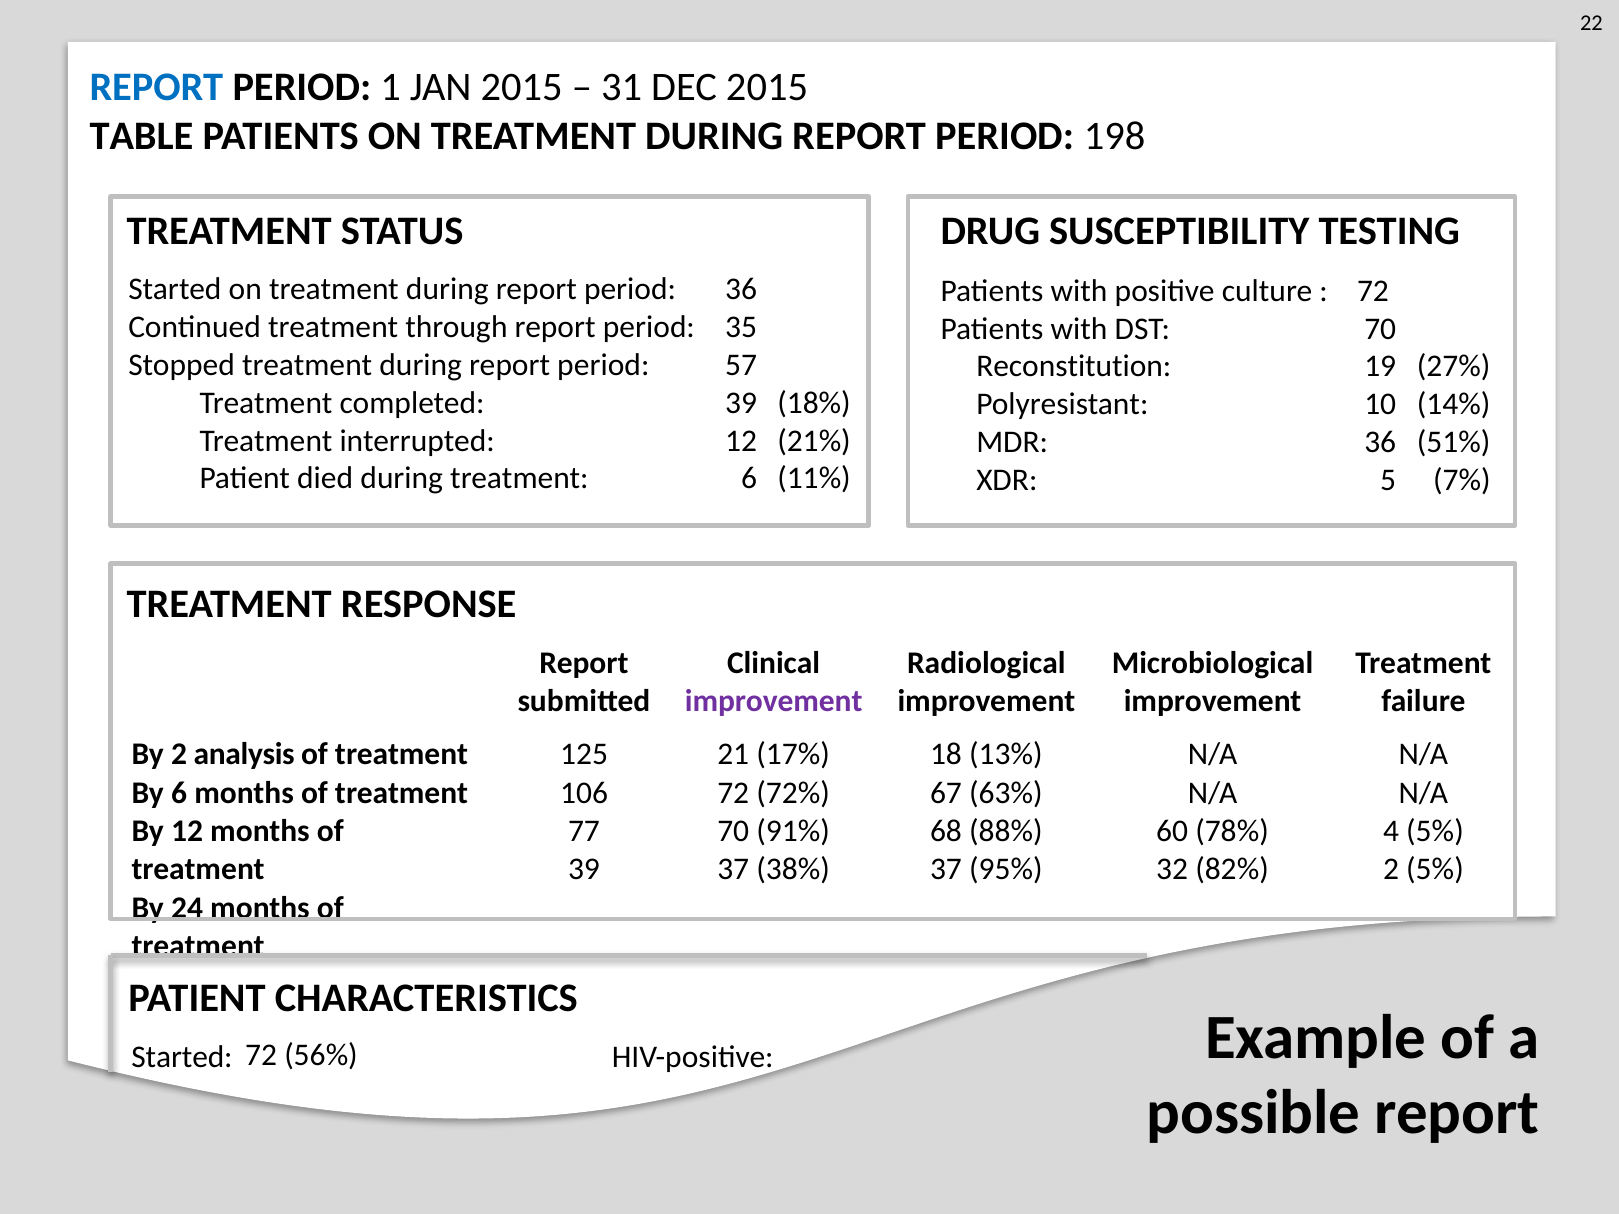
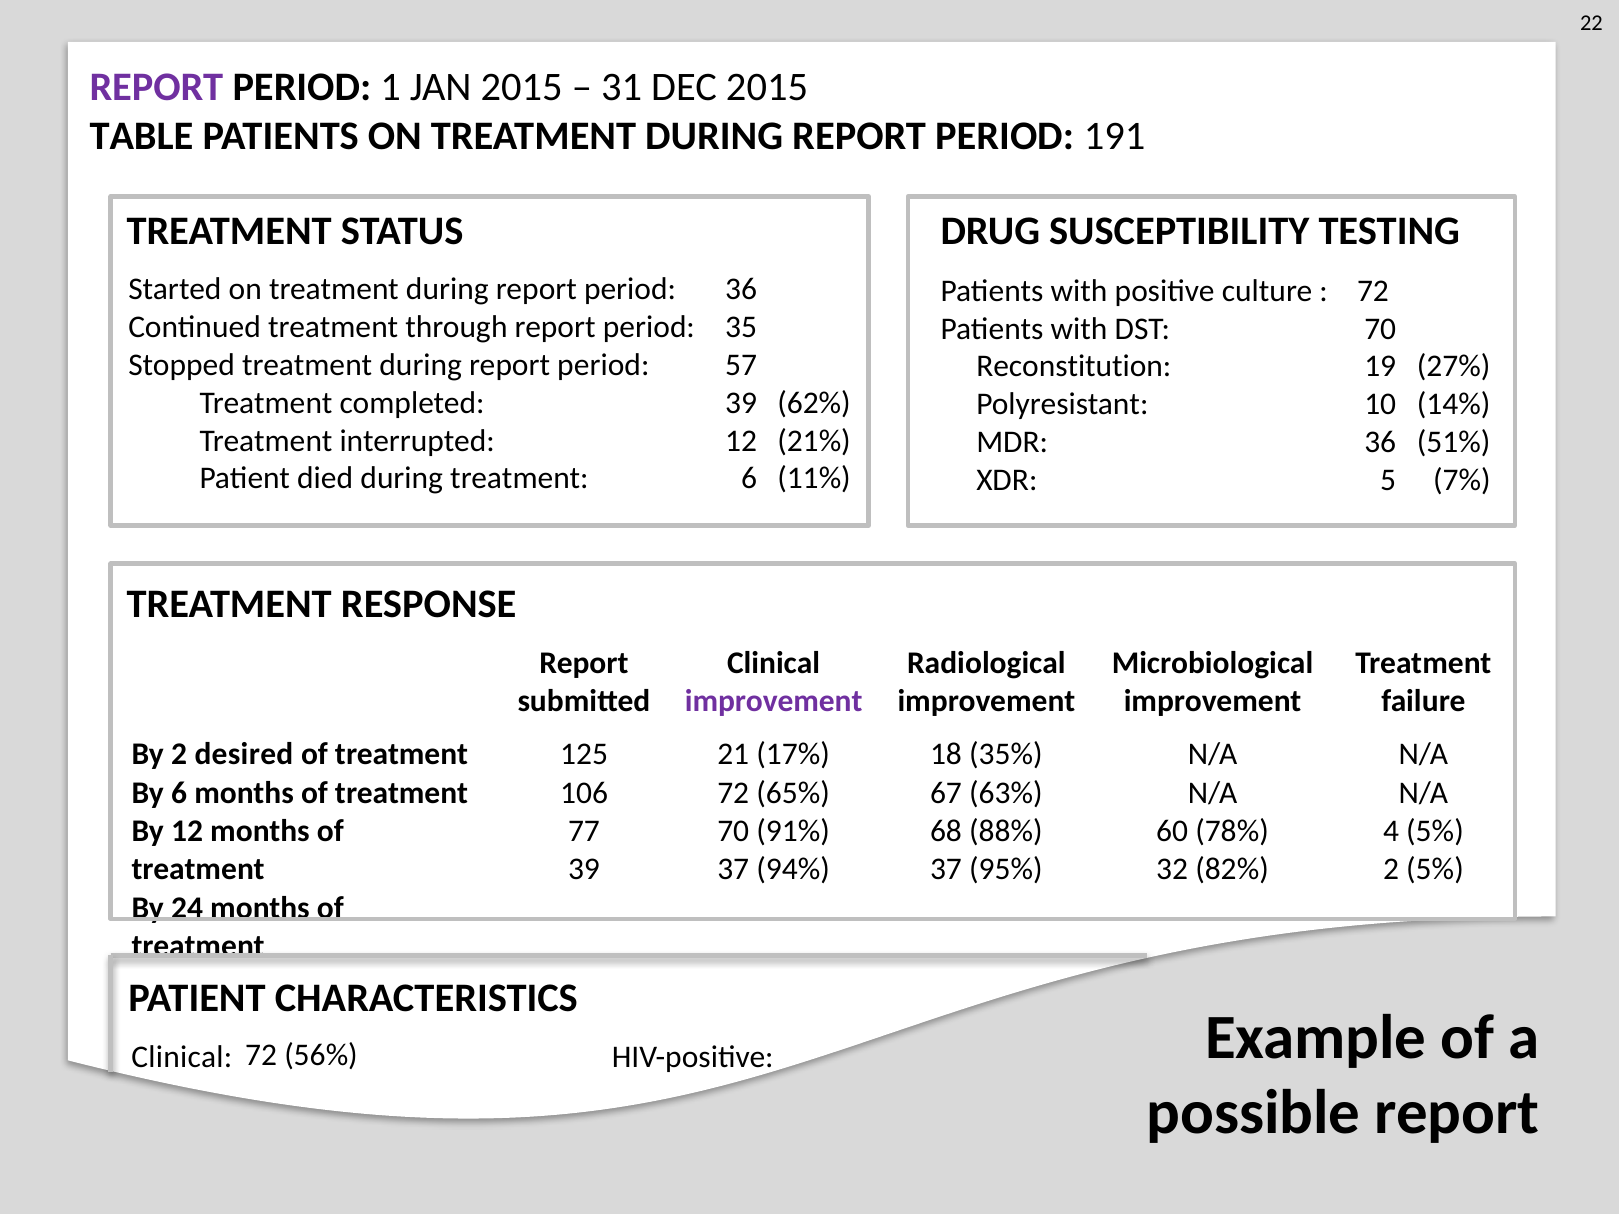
REPORT at (156, 87) colour: blue -> purple
198: 198 -> 191
18%: 18% -> 62%
analysis: analysis -> desired
13%: 13% -> 35%
72%: 72% -> 65%
38%: 38% -> 94%
Started at (182, 1057): Started -> Clinical
